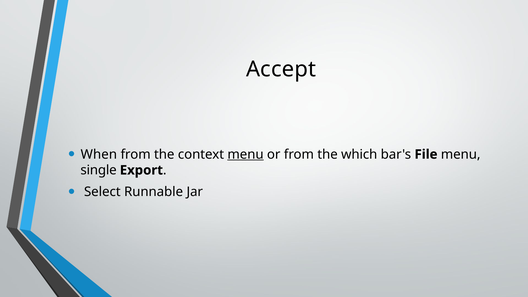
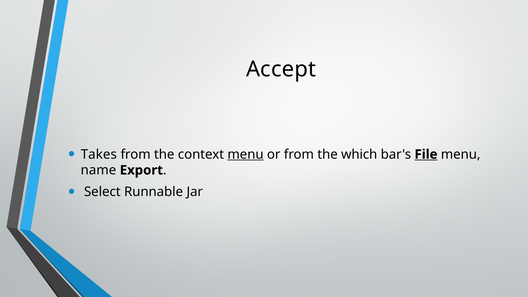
When: When -> Takes
File underline: none -> present
single: single -> name
